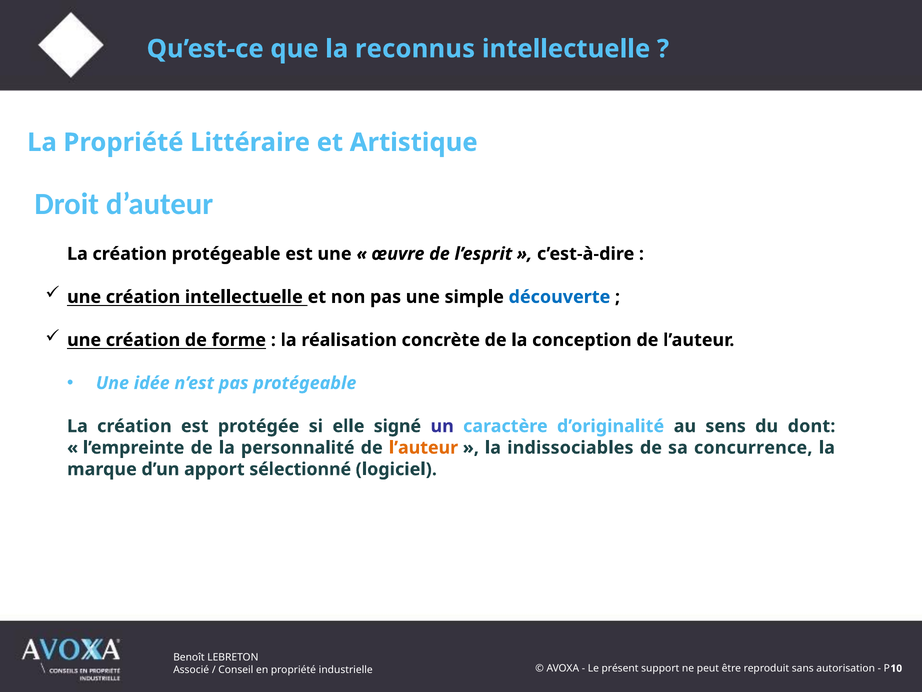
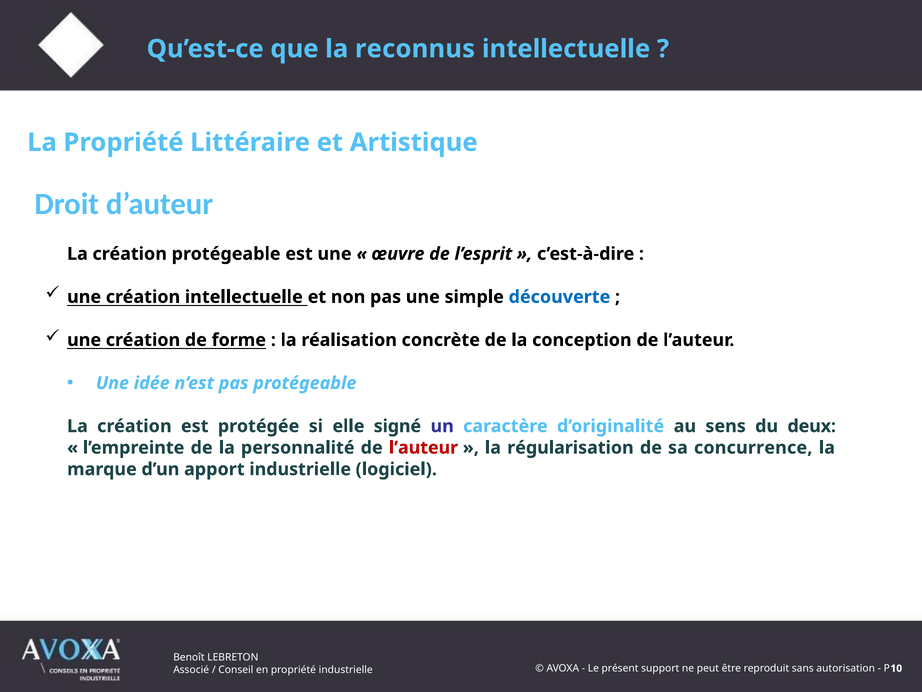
dont: dont -> deux
l’auteur at (424, 447) colour: orange -> red
indissociables: indissociables -> régularisation
apport sélectionné: sélectionné -> industrielle
